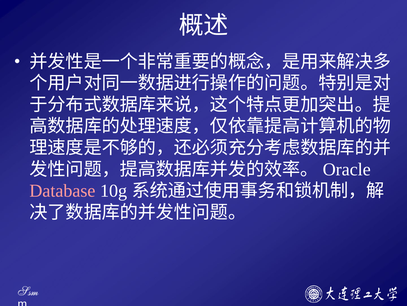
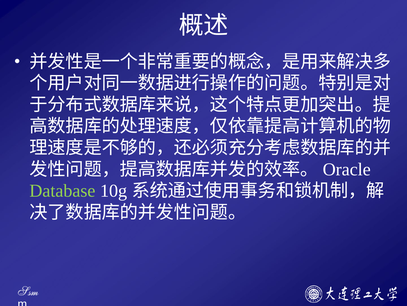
Database colour: pink -> light green
